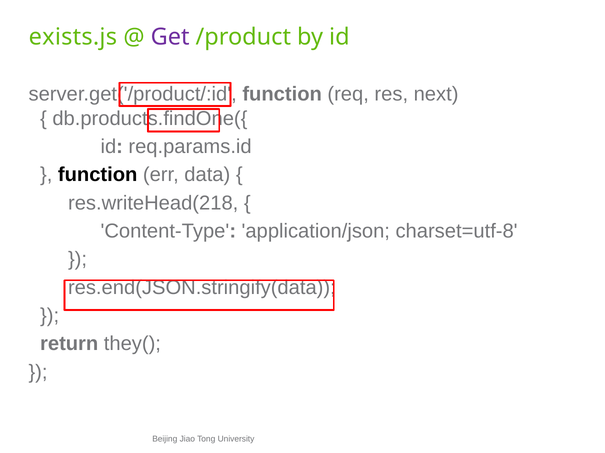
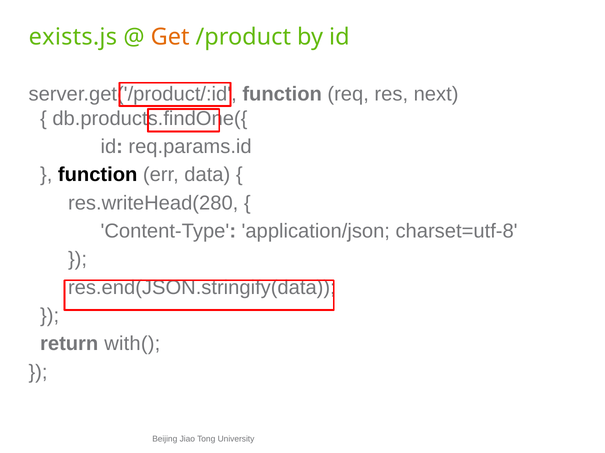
Get colour: purple -> orange
res.writeHead(218: res.writeHead(218 -> res.writeHead(280
they(: they( -> with(
